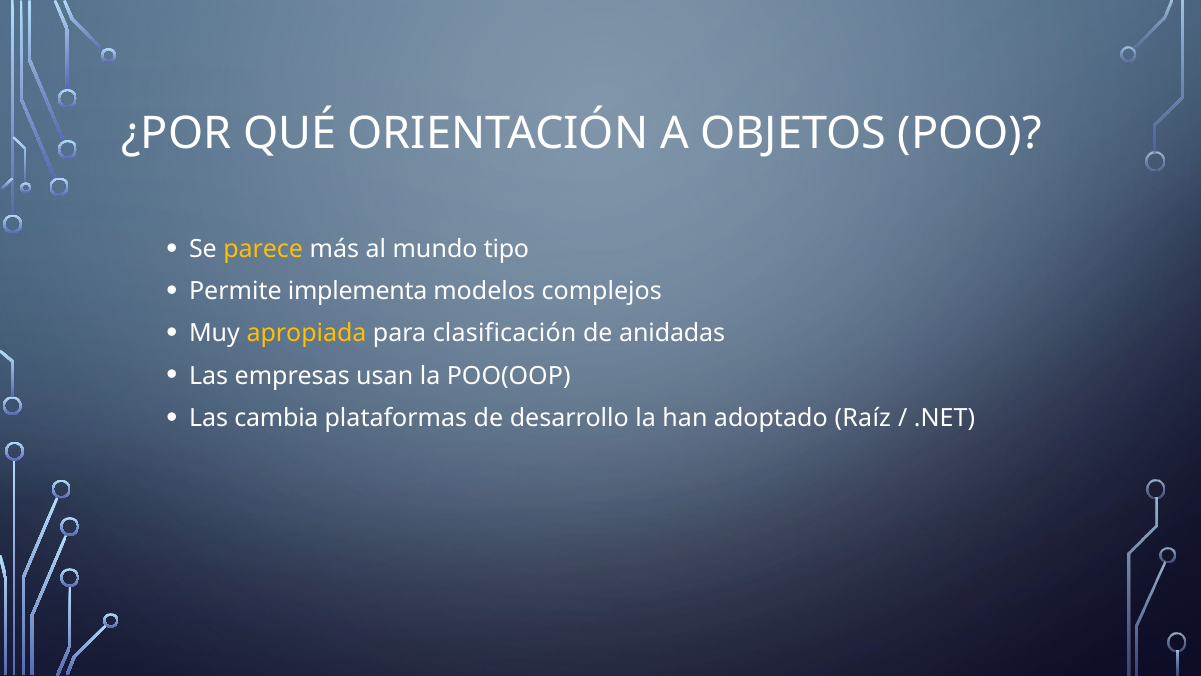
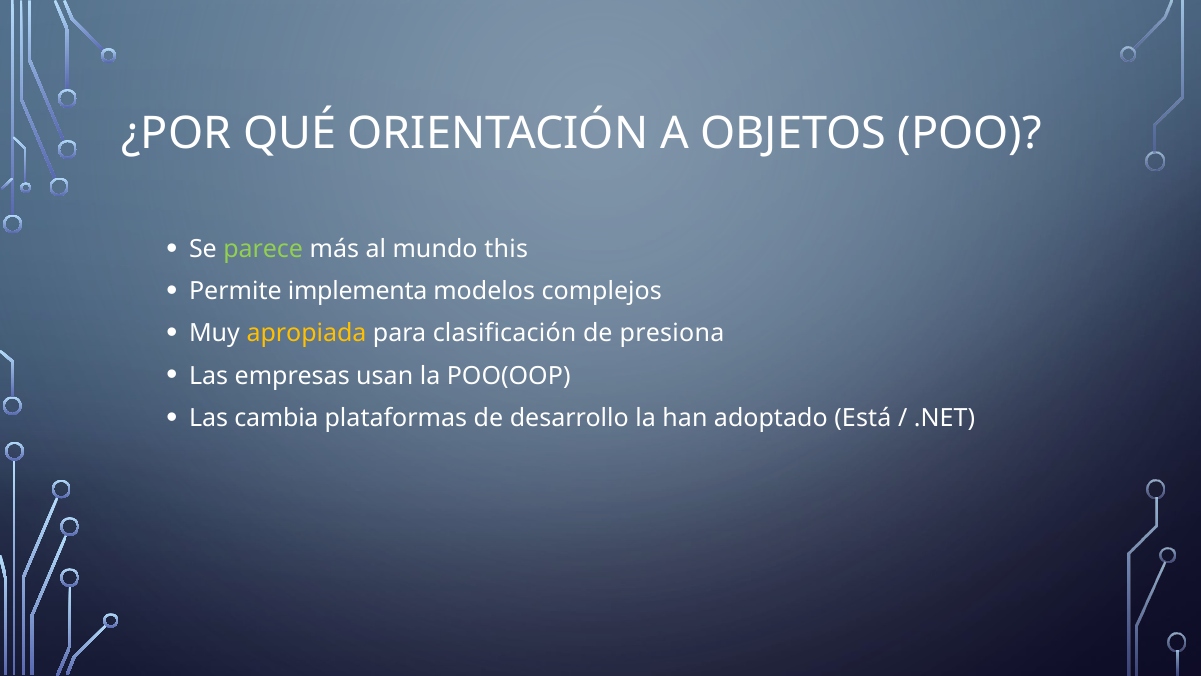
parece colour: yellow -> light green
tipo: tipo -> this
anidadas: anidadas -> presiona
Raíz: Raíz -> Está
